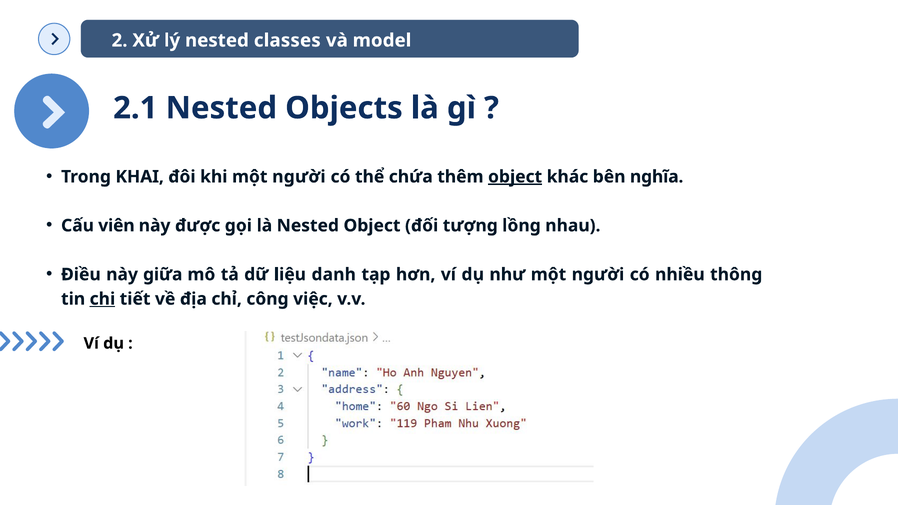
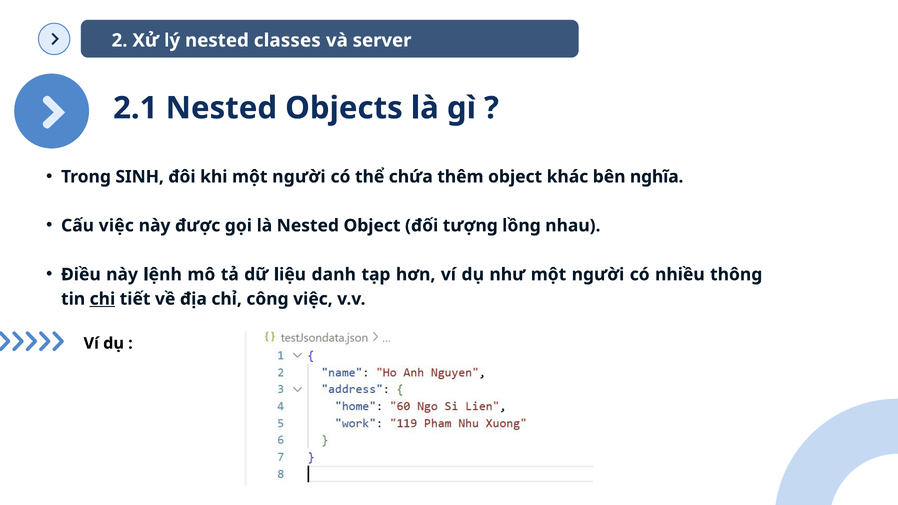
model: model -> server
KHAI: KHAI -> SINH
object at (515, 177) underline: present -> none
viên at (116, 226): viên -> việc
giữa: giữa -> lệnh
